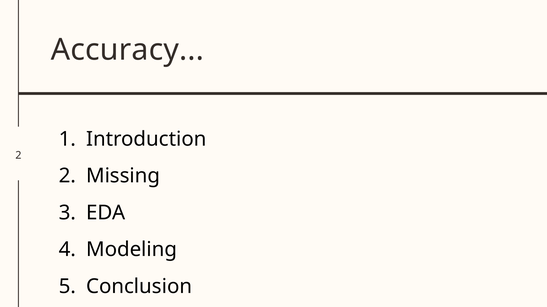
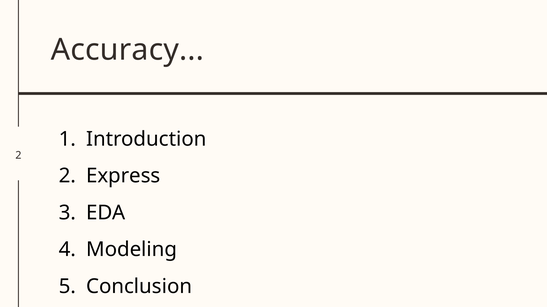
Missing: Missing -> Express
